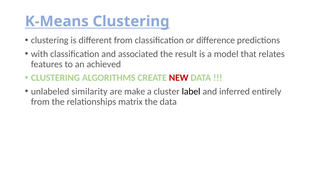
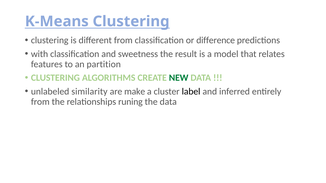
associated: associated -> sweetness
achieved: achieved -> partition
NEW colour: red -> green
matrix: matrix -> runing
